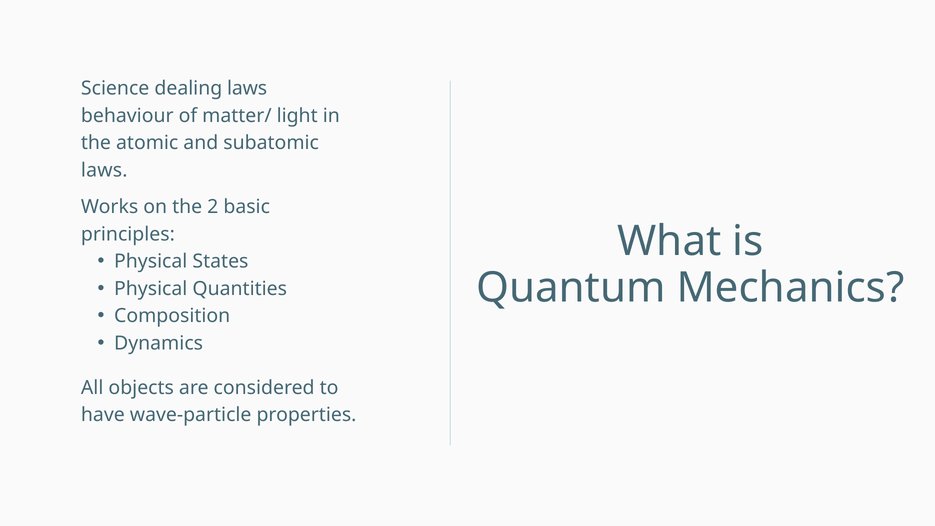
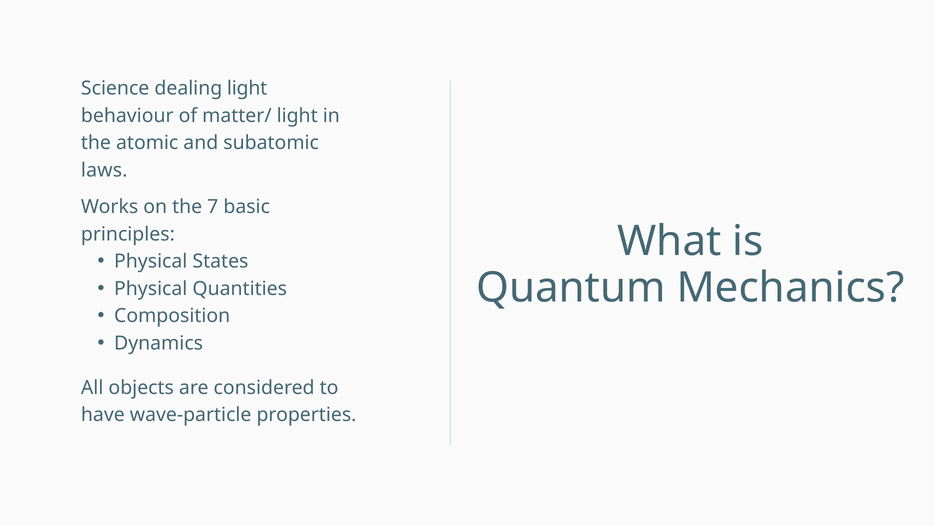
dealing laws: laws -> light
2: 2 -> 7
